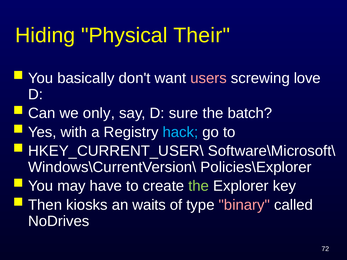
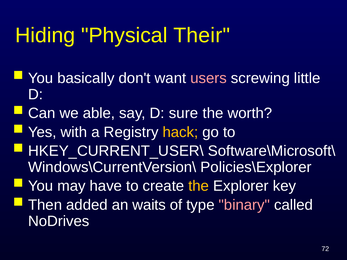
love: love -> little
only: only -> able
batch: batch -> worth
hack colour: light blue -> yellow
the at (199, 186) colour: light green -> yellow
kiosks: kiosks -> added
